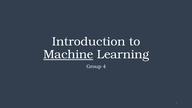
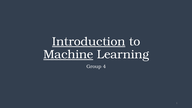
Introduction underline: none -> present
